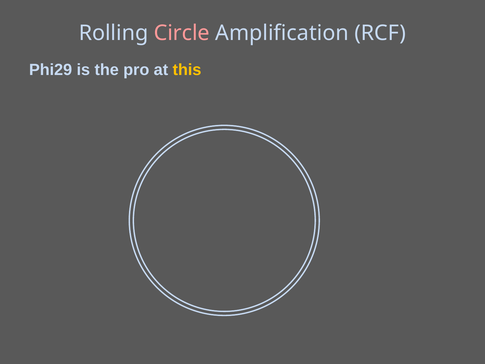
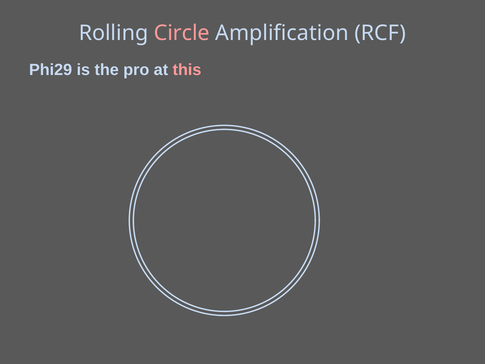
this colour: yellow -> pink
